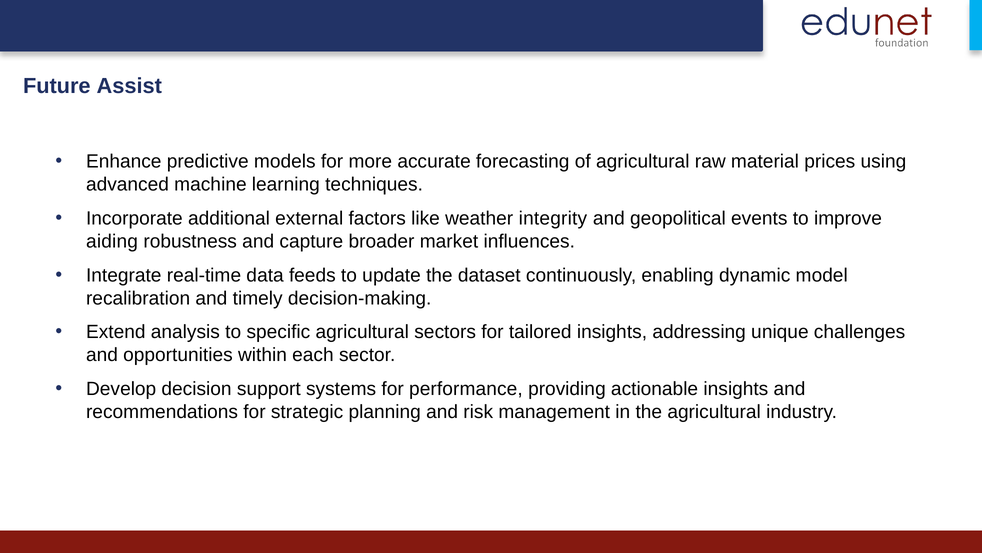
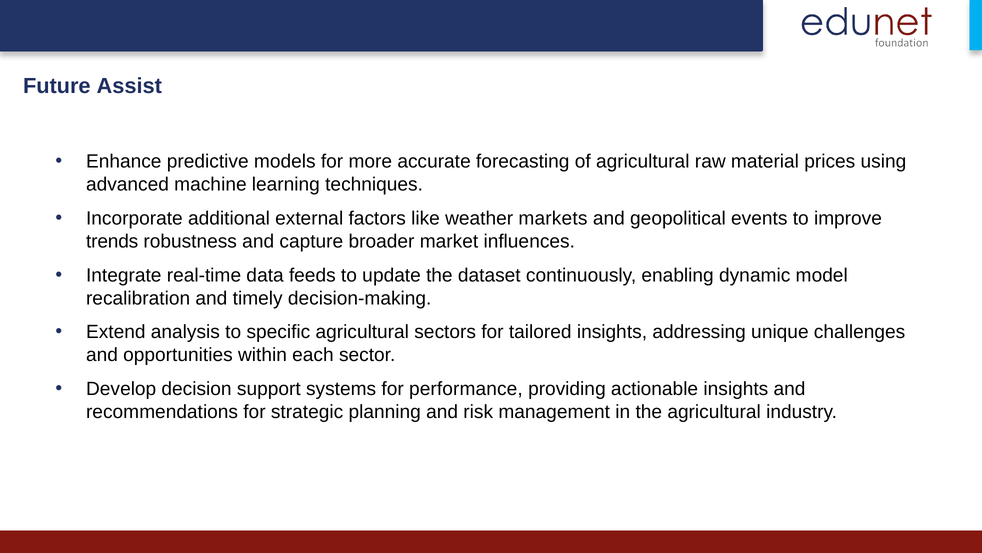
integrity: integrity -> markets
aiding: aiding -> trends
